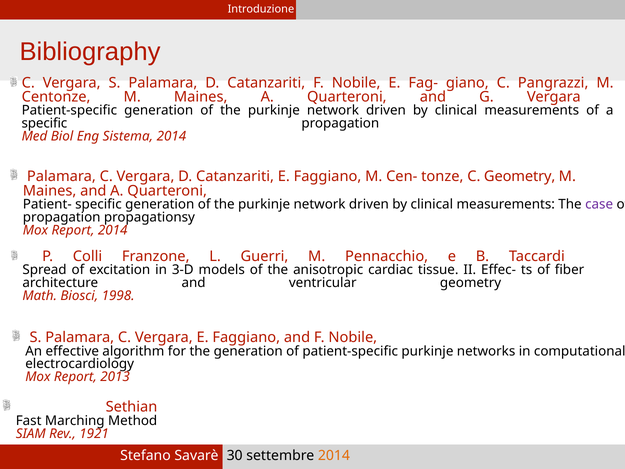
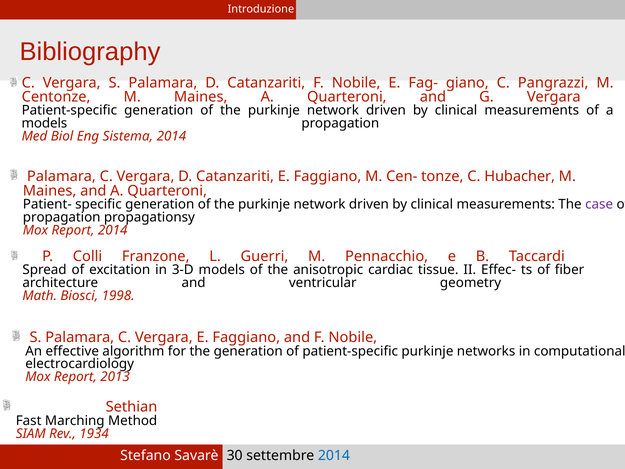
specific at (44, 123): specific -> models
C Geometry: Geometry -> Hubacher
1921: 1921 -> 1934
2014 at (334, 455) colour: orange -> blue
